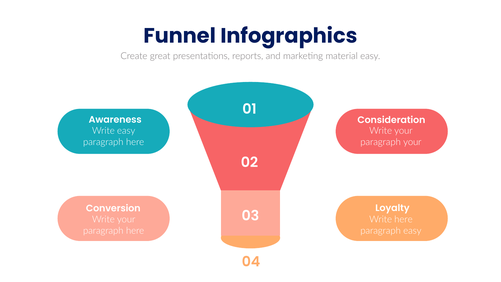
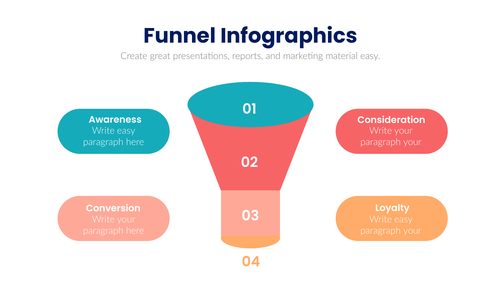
here at (403, 219): here -> easy
easy at (412, 231): easy -> your
